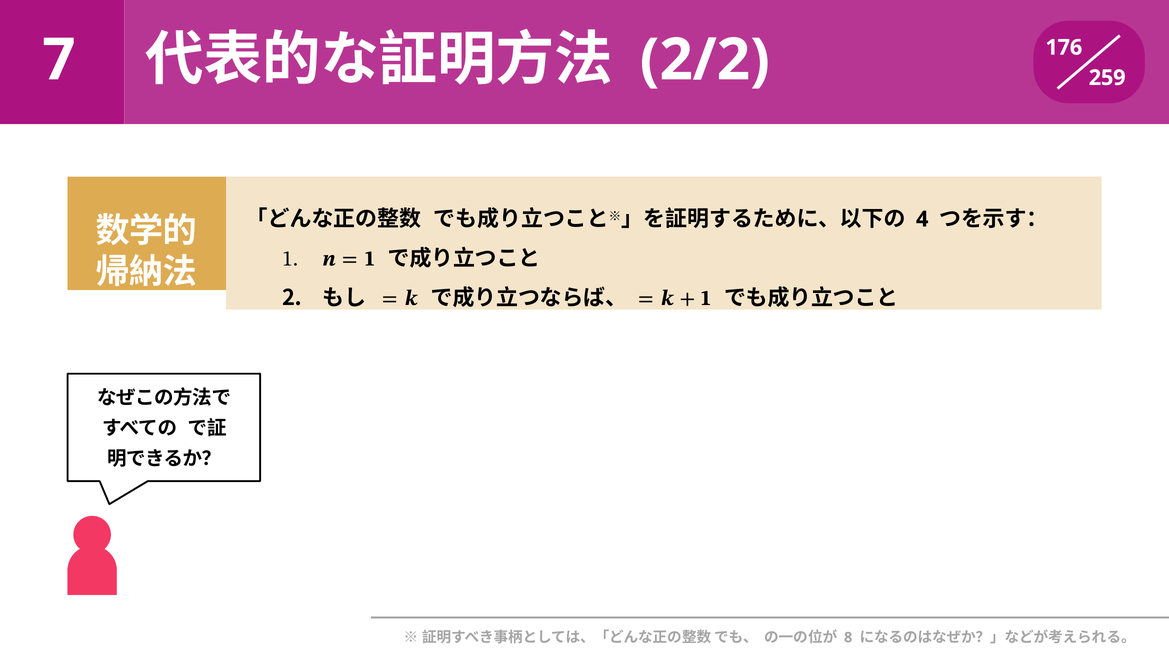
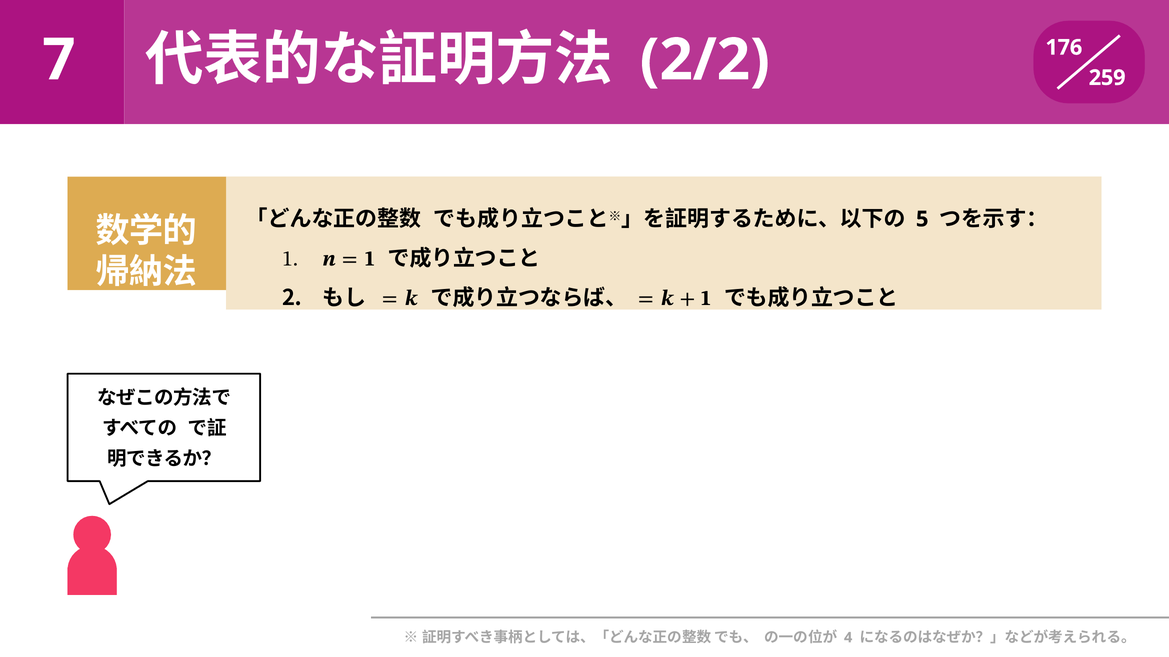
4: 4 -> 5
8: 8 -> 4
